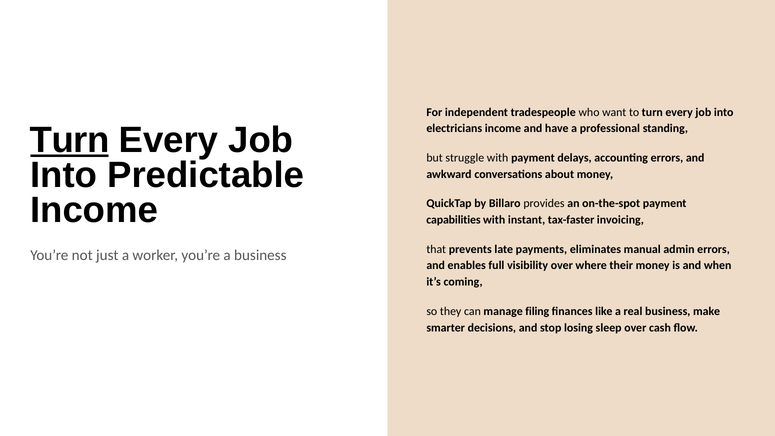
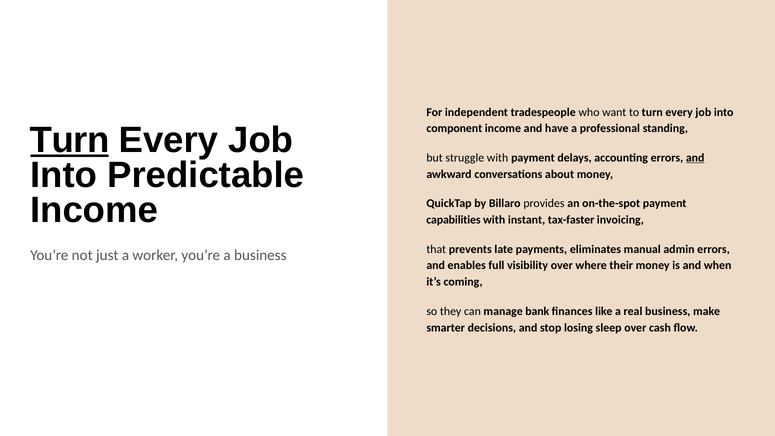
electricians: electricians -> component
and at (695, 158) underline: none -> present
filing: filing -> bank
